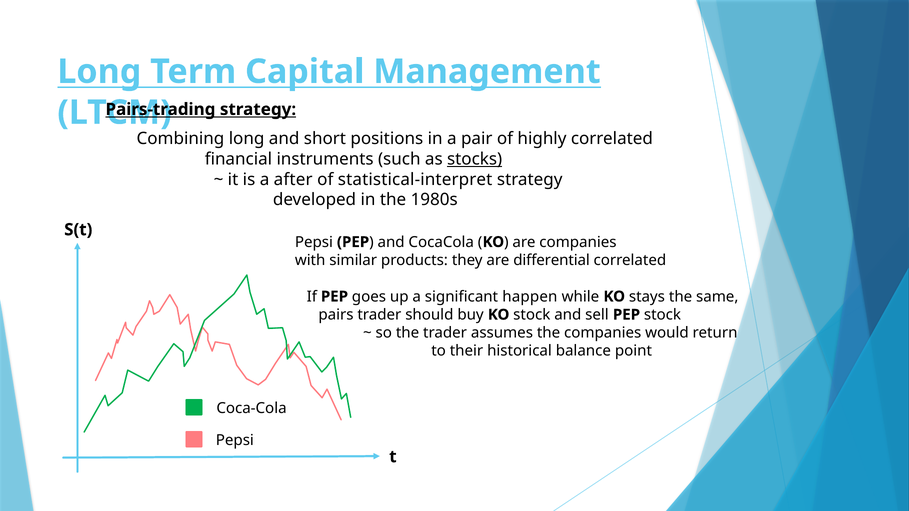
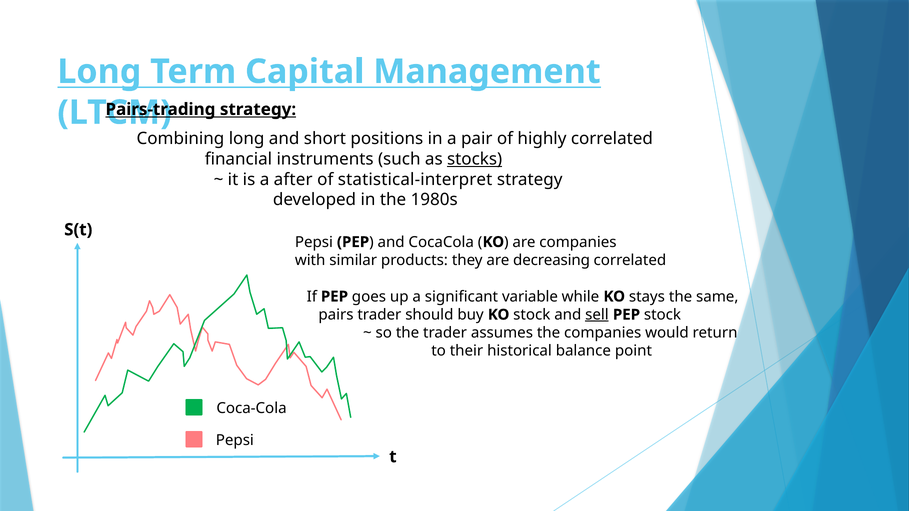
differential: differential -> decreasing
happen: happen -> variable
sell underline: none -> present
